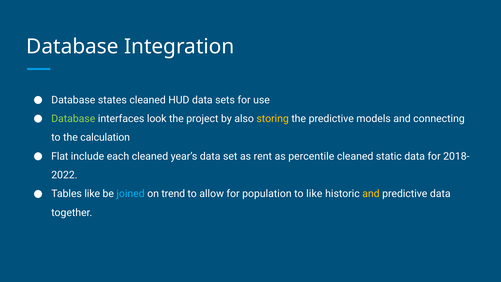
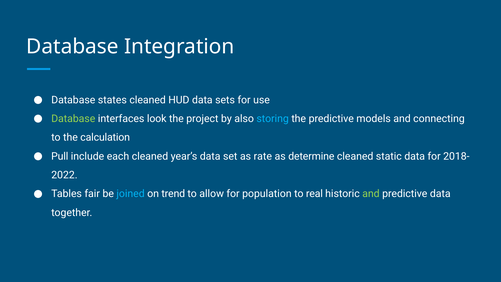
storing colour: yellow -> light blue
Flat: Flat -> Pull
rent: rent -> rate
percentile: percentile -> determine
Tables like: like -> fair
to like: like -> real
and at (371, 194) colour: yellow -> light green
